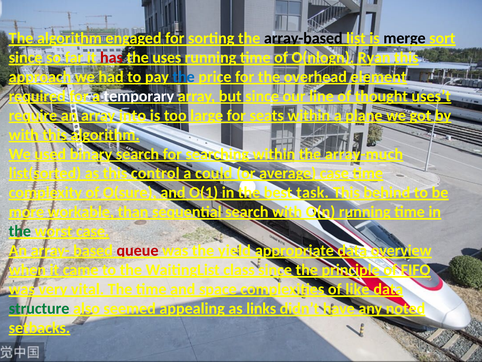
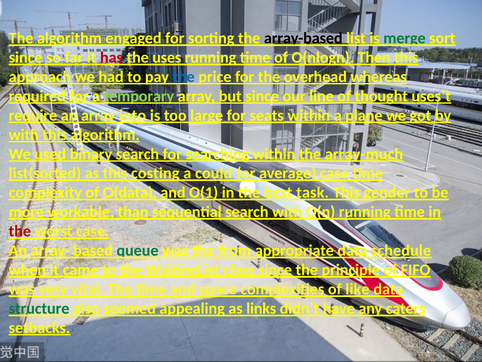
merge colour: black -> green
Ryan: Ryan -> Then
element: element -> whereas
temporary colour: white -> light green
control: control -> costing
O(sure: O(sure -> O(data
behind: behind -> gender
the at (20, 231) colour: green -> red
queue colour: red -> green
yield: yield -> from
overview: overview -> schedule
noted: noted -> caters
